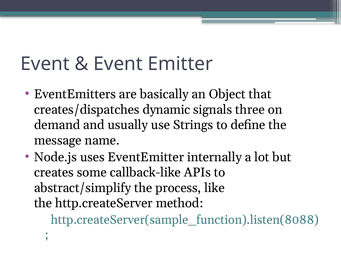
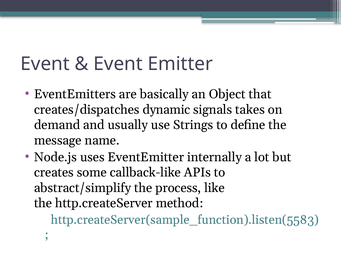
three: three -> takes
http.createServer(sample_function).listen(8088: http.createServer(sample_function).listen(8088 -> http.createServer(sample_function).listen(5583
